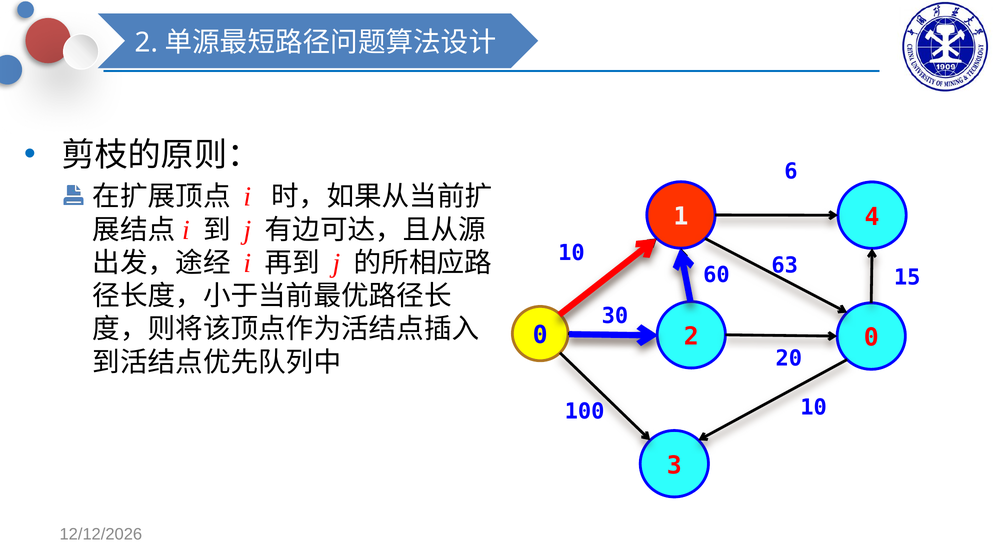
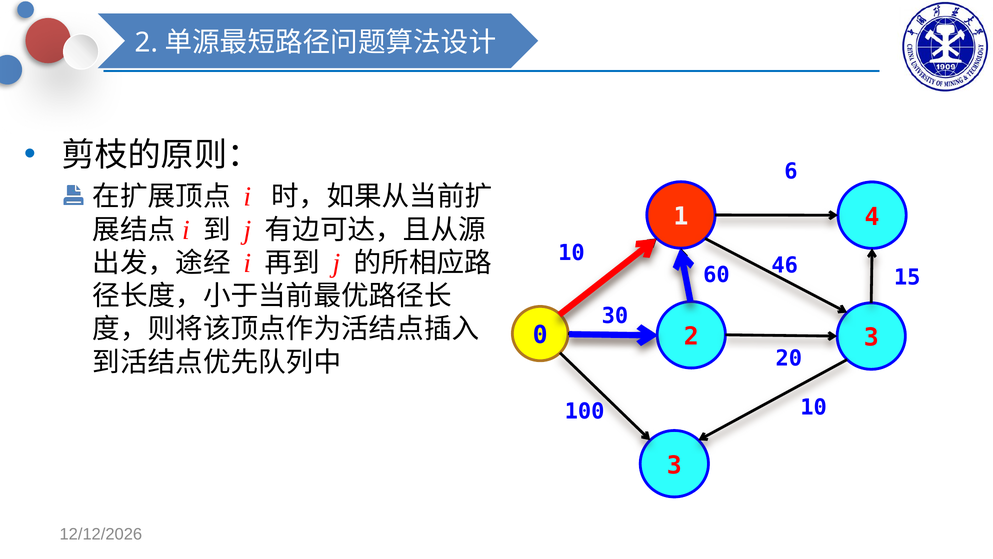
63: 63 -> 46
2 0: 0 -> 3
